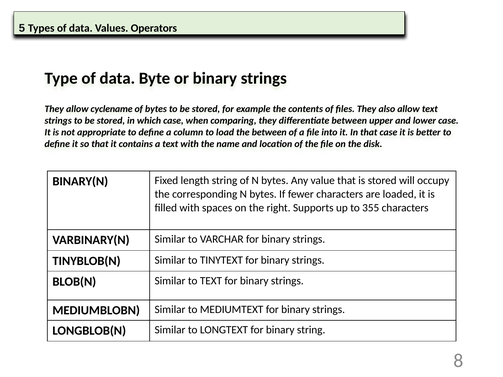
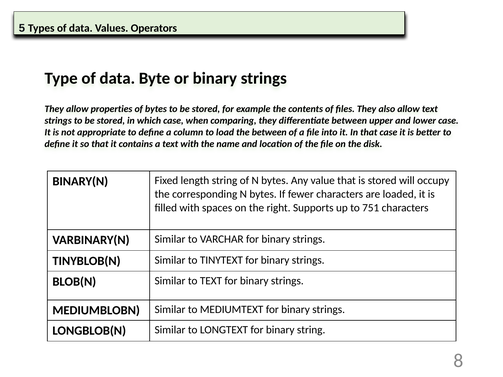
cyclename: cyclename -> properties
355: 355 -> 751
